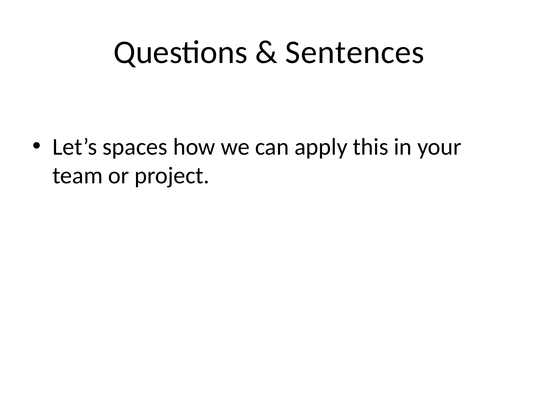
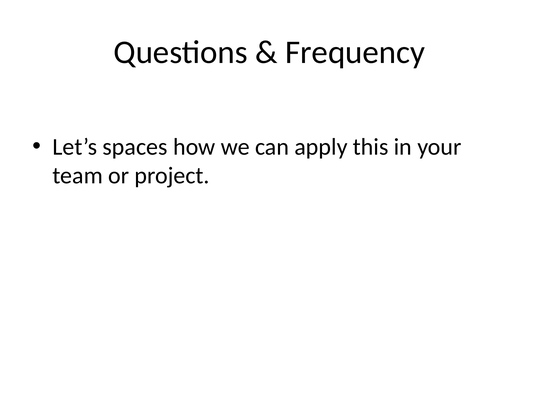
Sentences: Sentences -> Frequency
